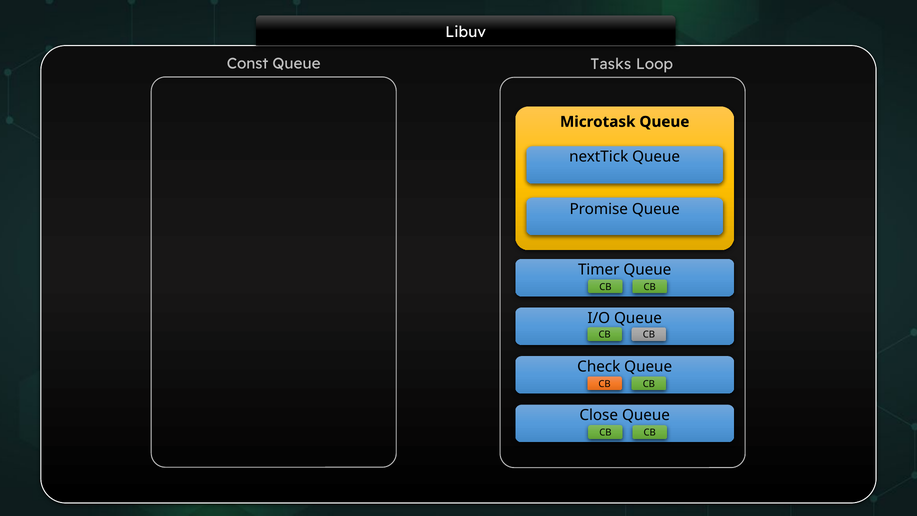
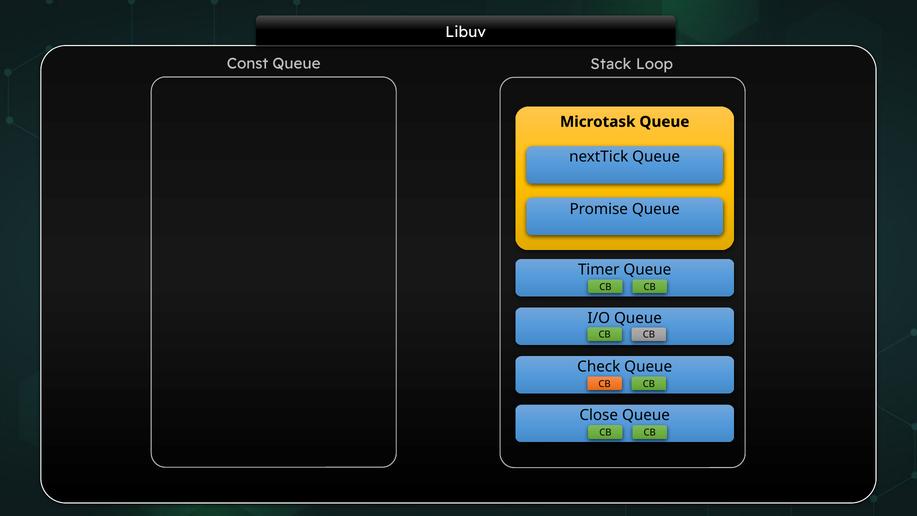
Tasks: Tasks -> Stack
